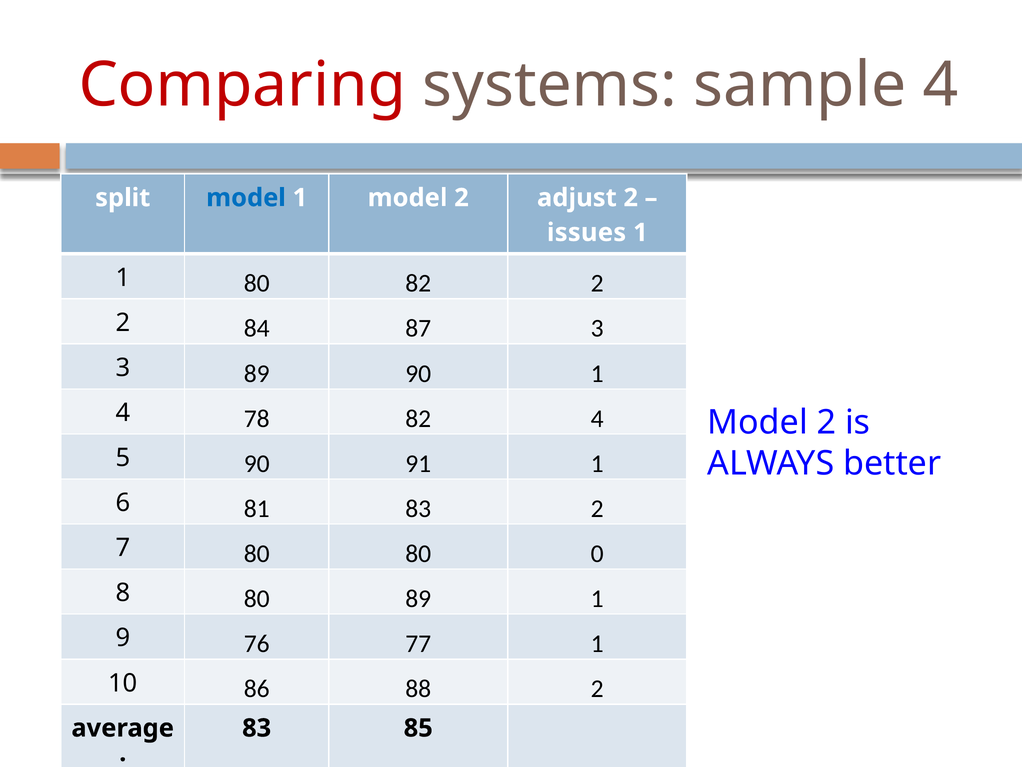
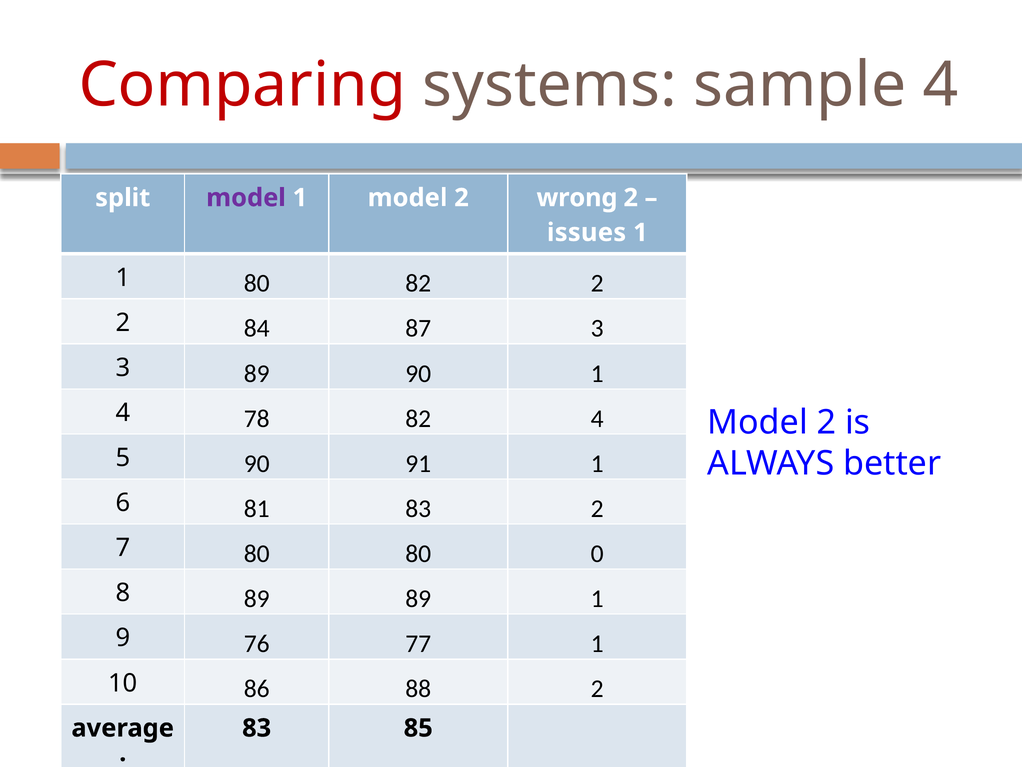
model at (246, 198) colour: blue -> purple
adjust: adjust -> wrong
8 80: 80 -> 89
